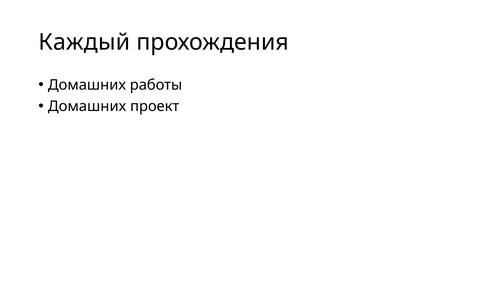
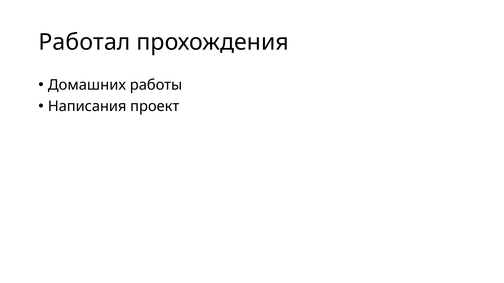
Каждый: Каждый -> Работал
Домашних at (87, 106): Домашних -> Написания
